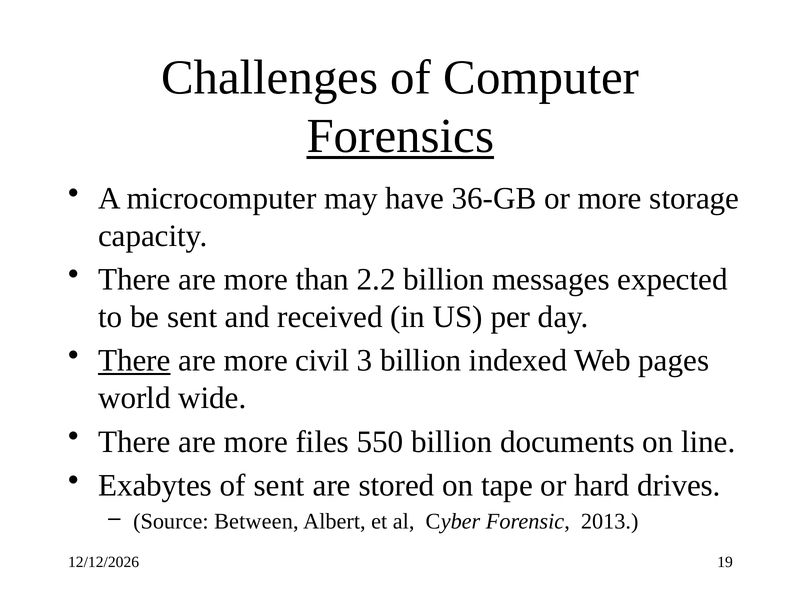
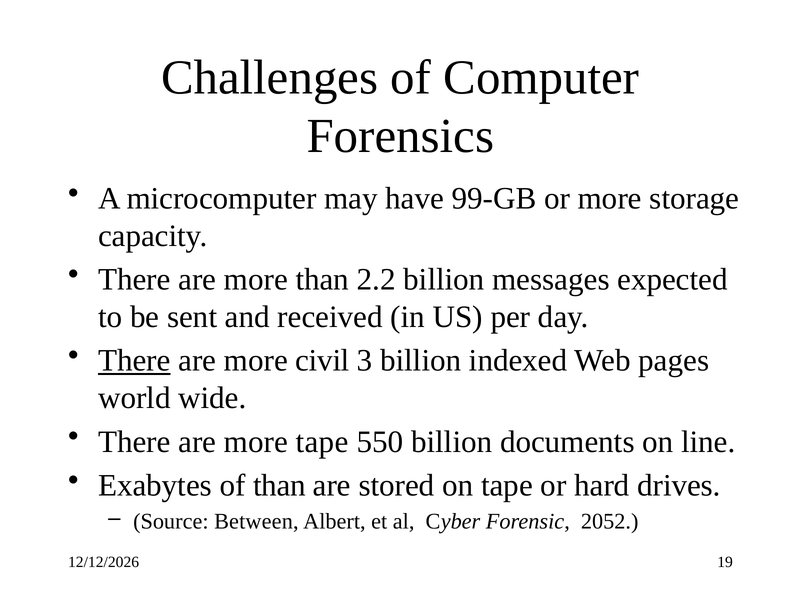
Forensics underline: present -> none
36-GB: 36-GB -> 99-GB
more files: files -> tape
of sent: sent -> than
2013: 2013 -> 2052
